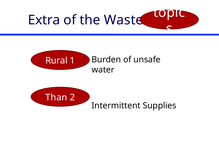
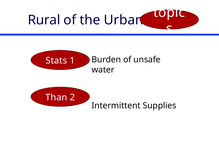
Extra: Extra -> Rural
Waste: Waste -> Urban
Rural: Rural -> Stats
